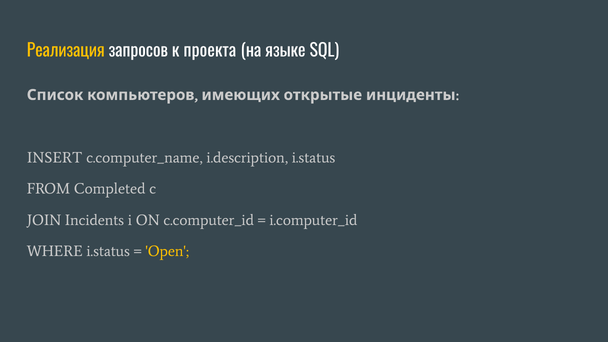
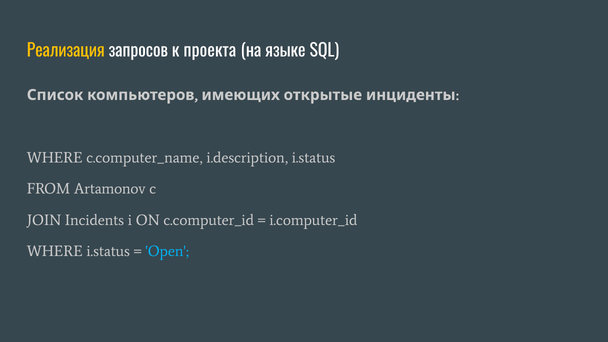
INSERT at (55, 158): INSERT -> WHERE
Completed: Completed -> Artamonov
Open colour: yellow -> light blue
